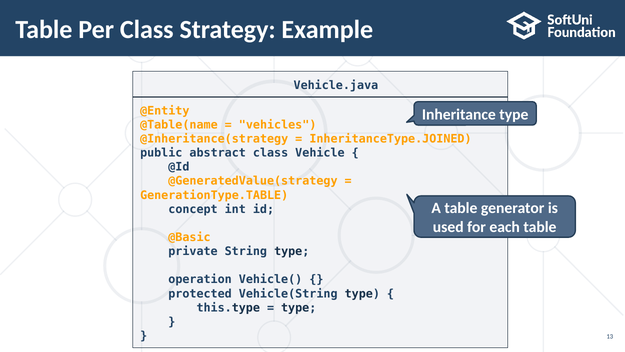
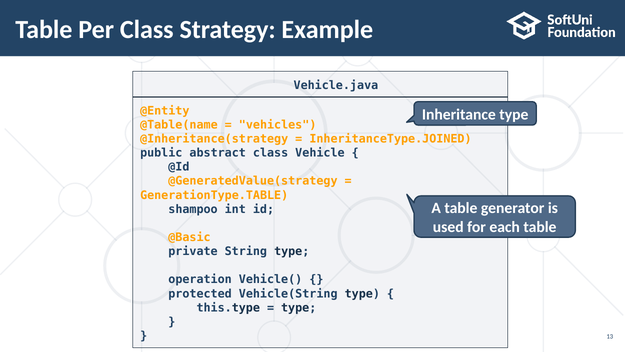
concept: concept -> shampoo
